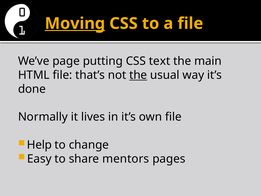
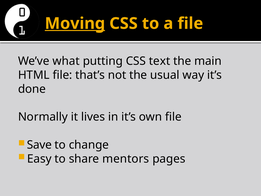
page: page -> what
the at (138, 75) underline: present -> none
Help: Help -> Save
